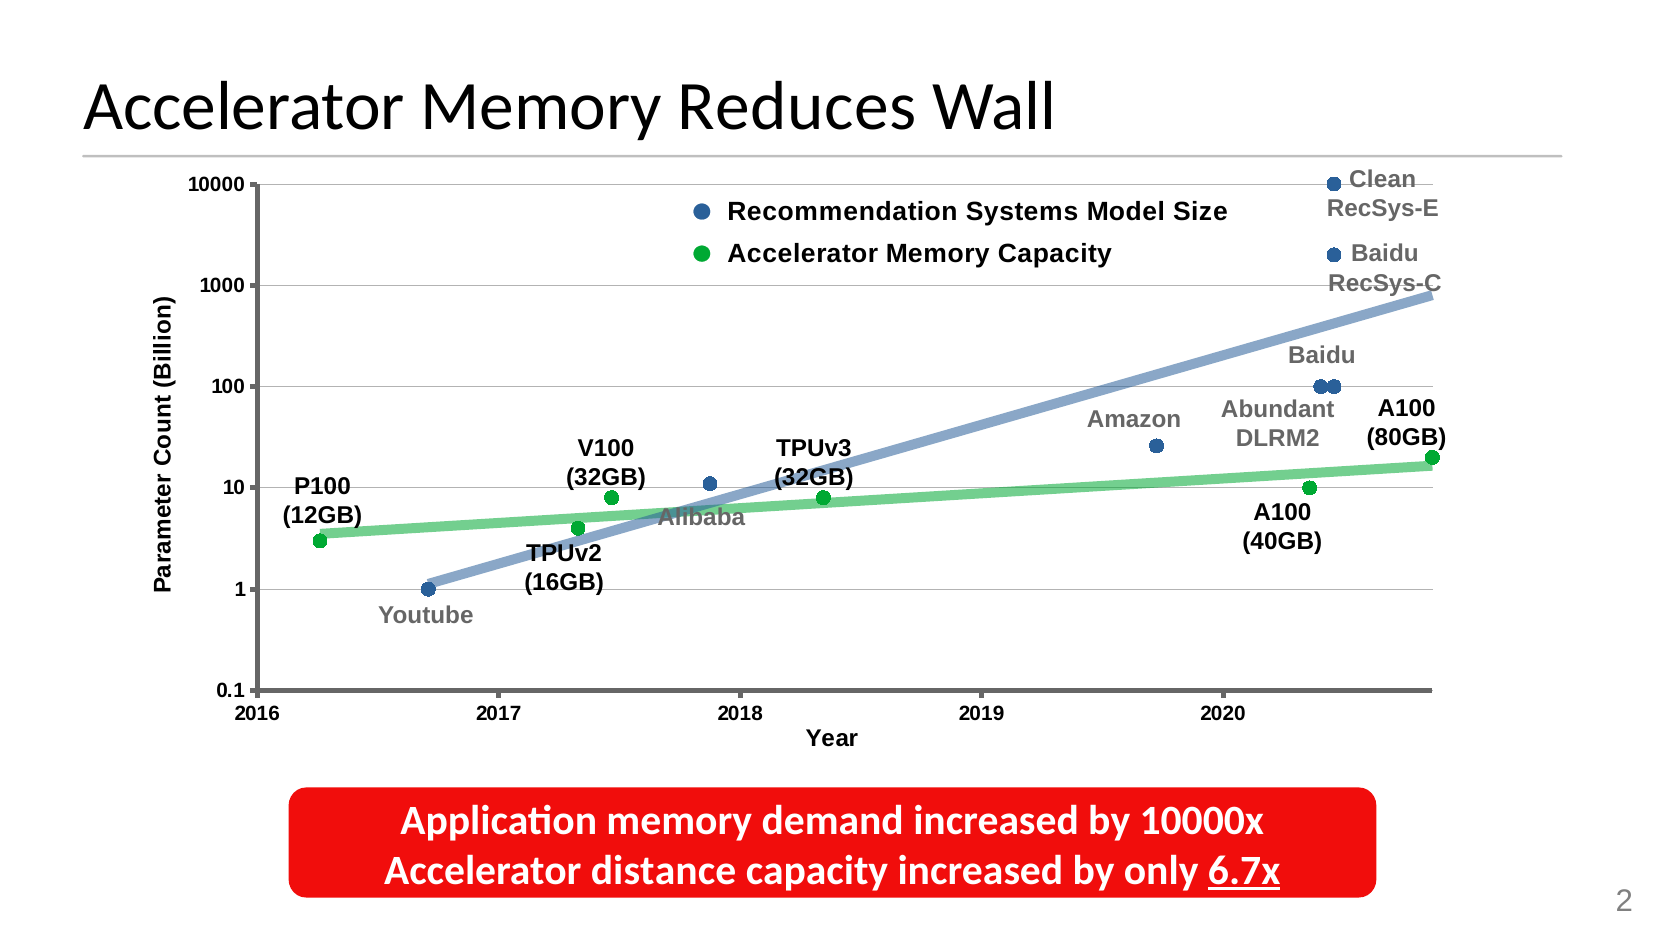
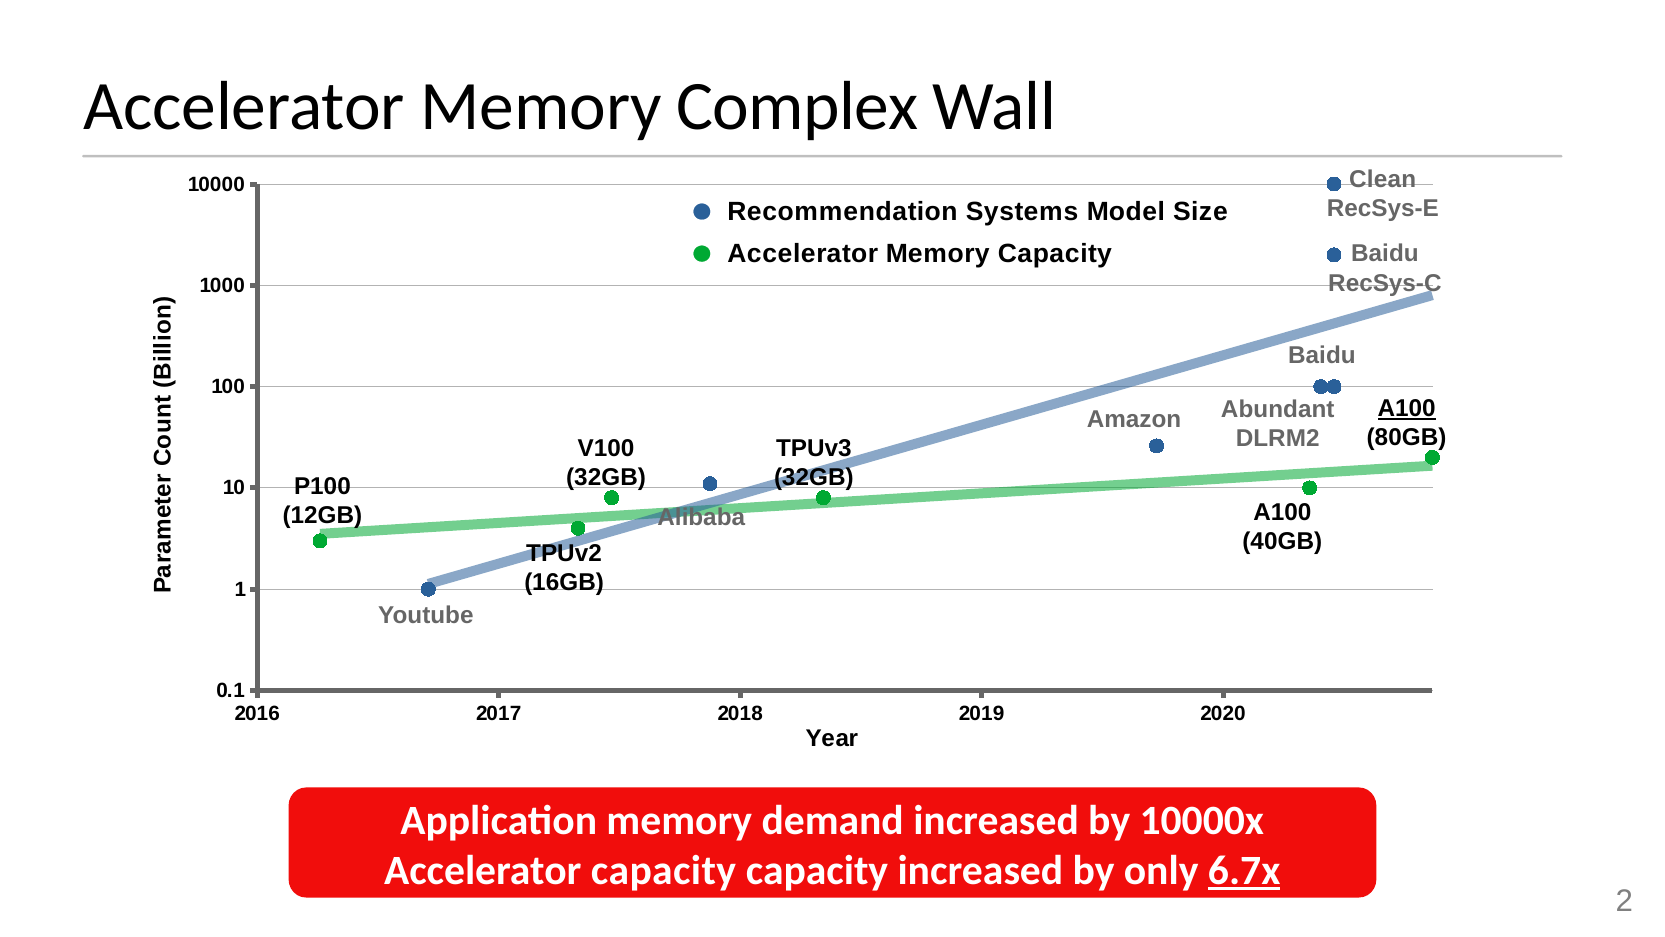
Reduces: Reduces -> Complex
A100 at (1407, 409) underline: none -> present
Accelerator distance: distance -> capacity
